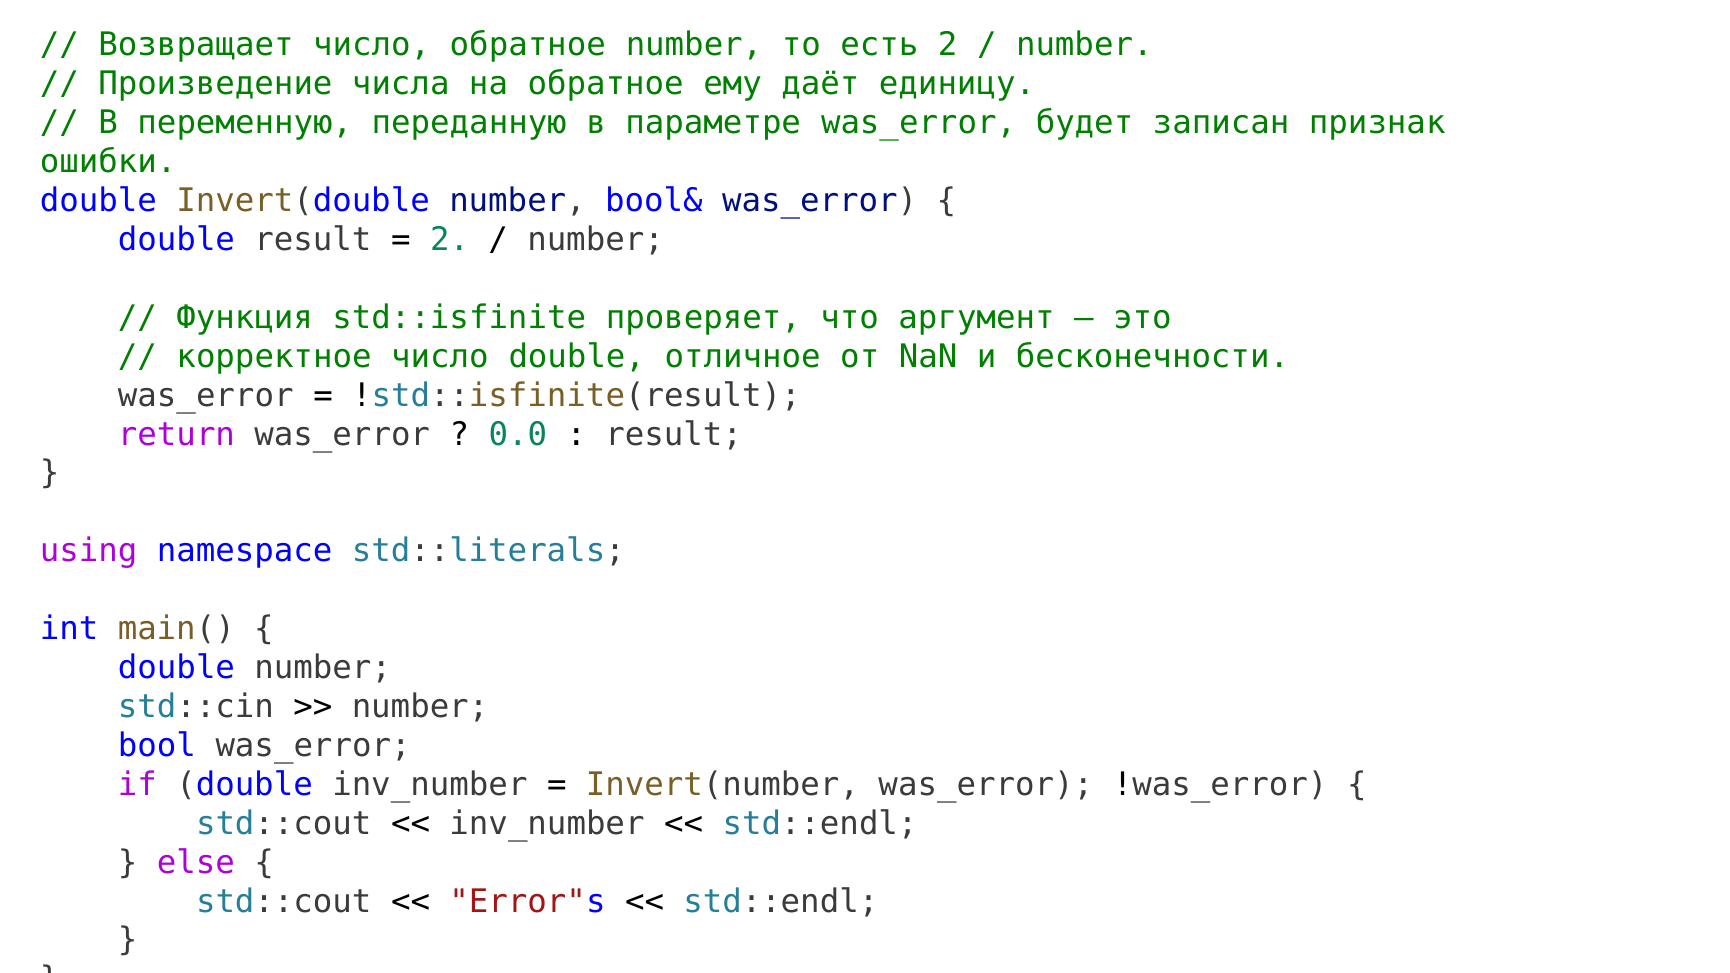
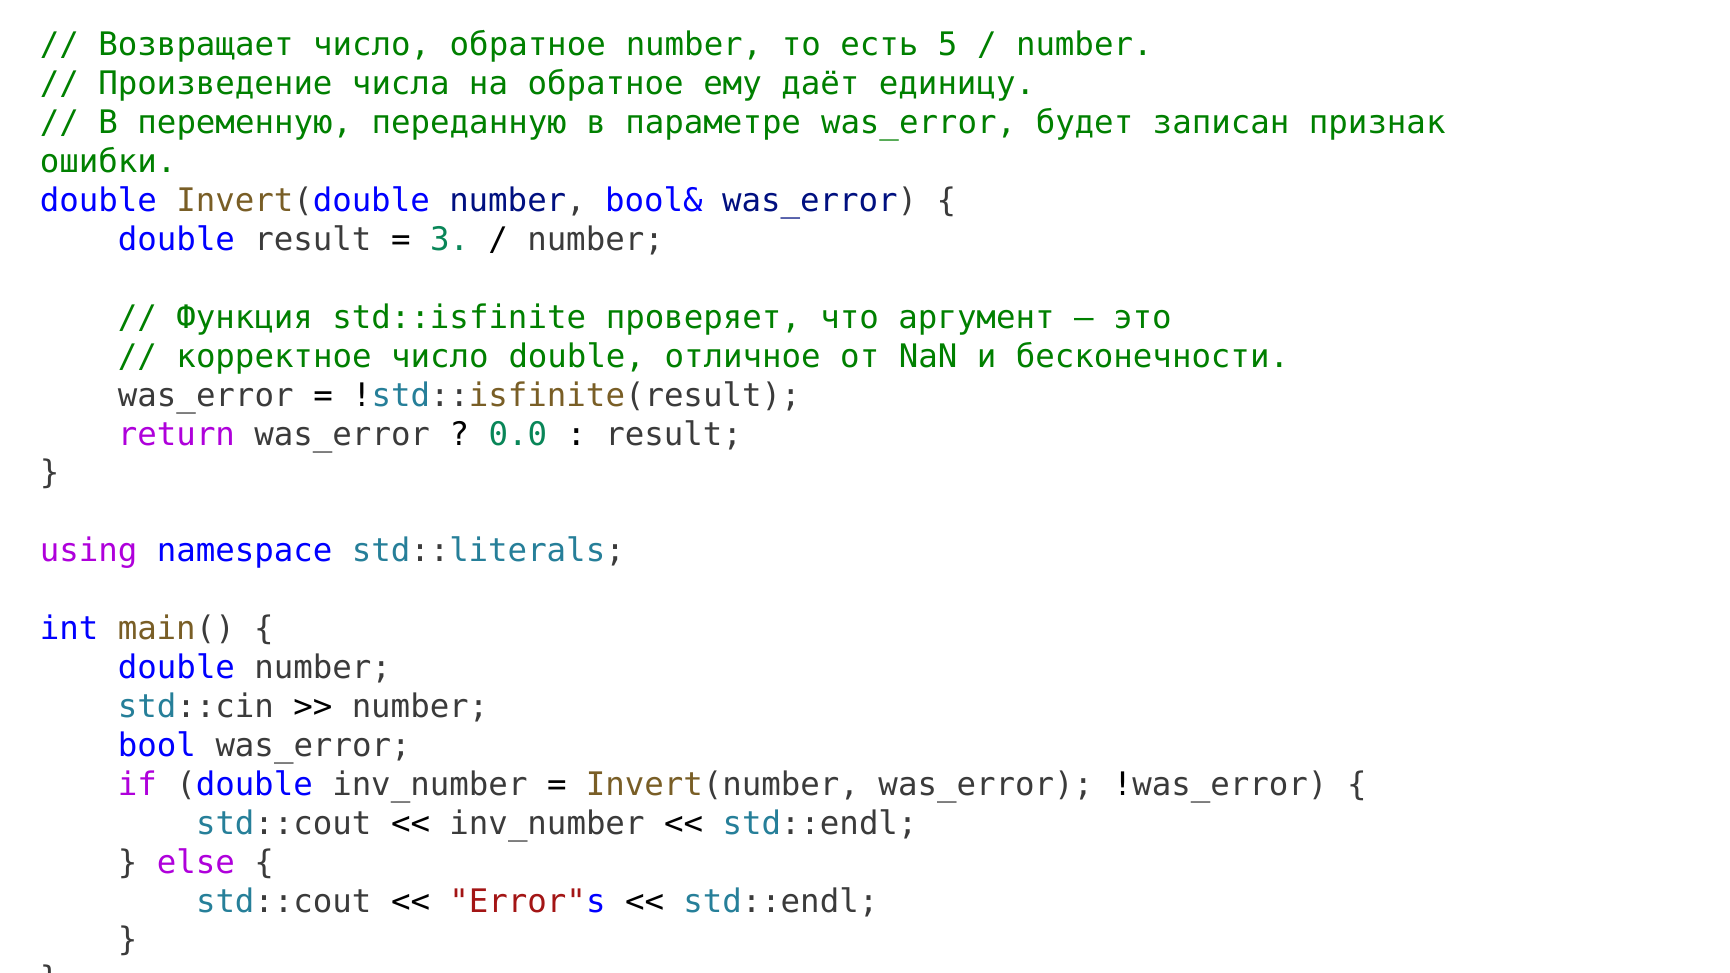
есть 2: 2 -> 5
2 at (450, 240): 2 -> 3
